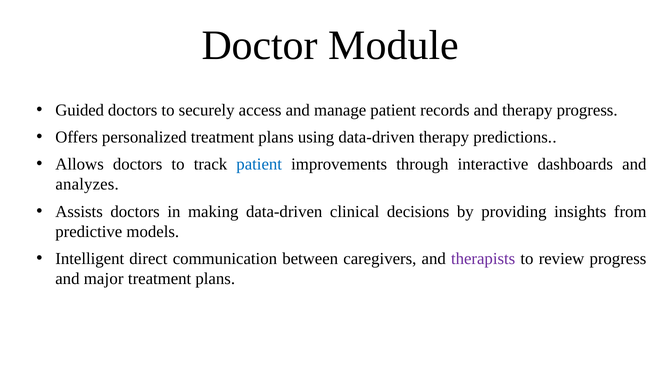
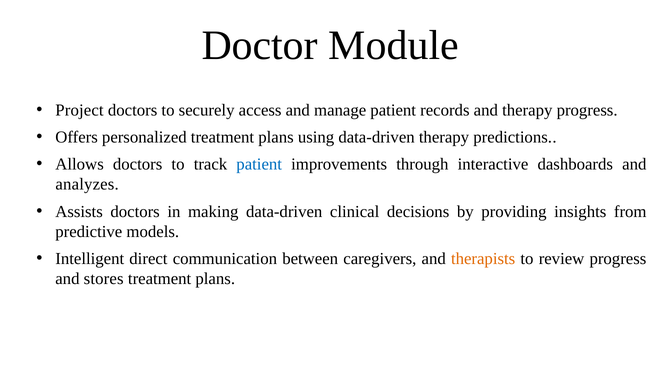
Guided: Guided -> Project
therapists colour: purple -> orange
major: major -> stores
